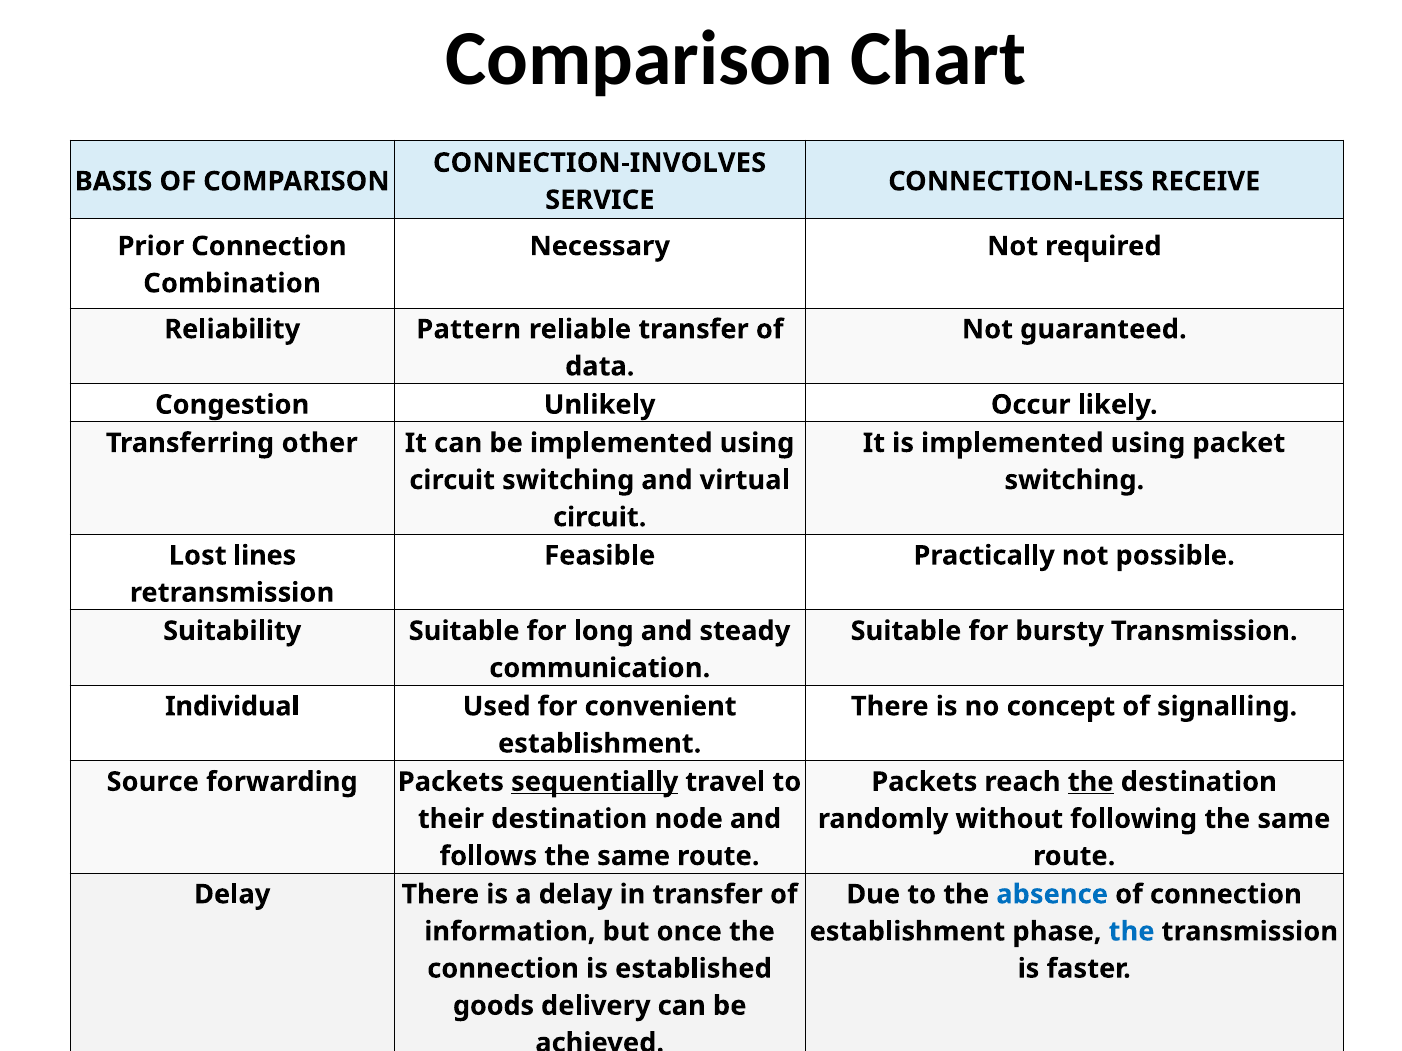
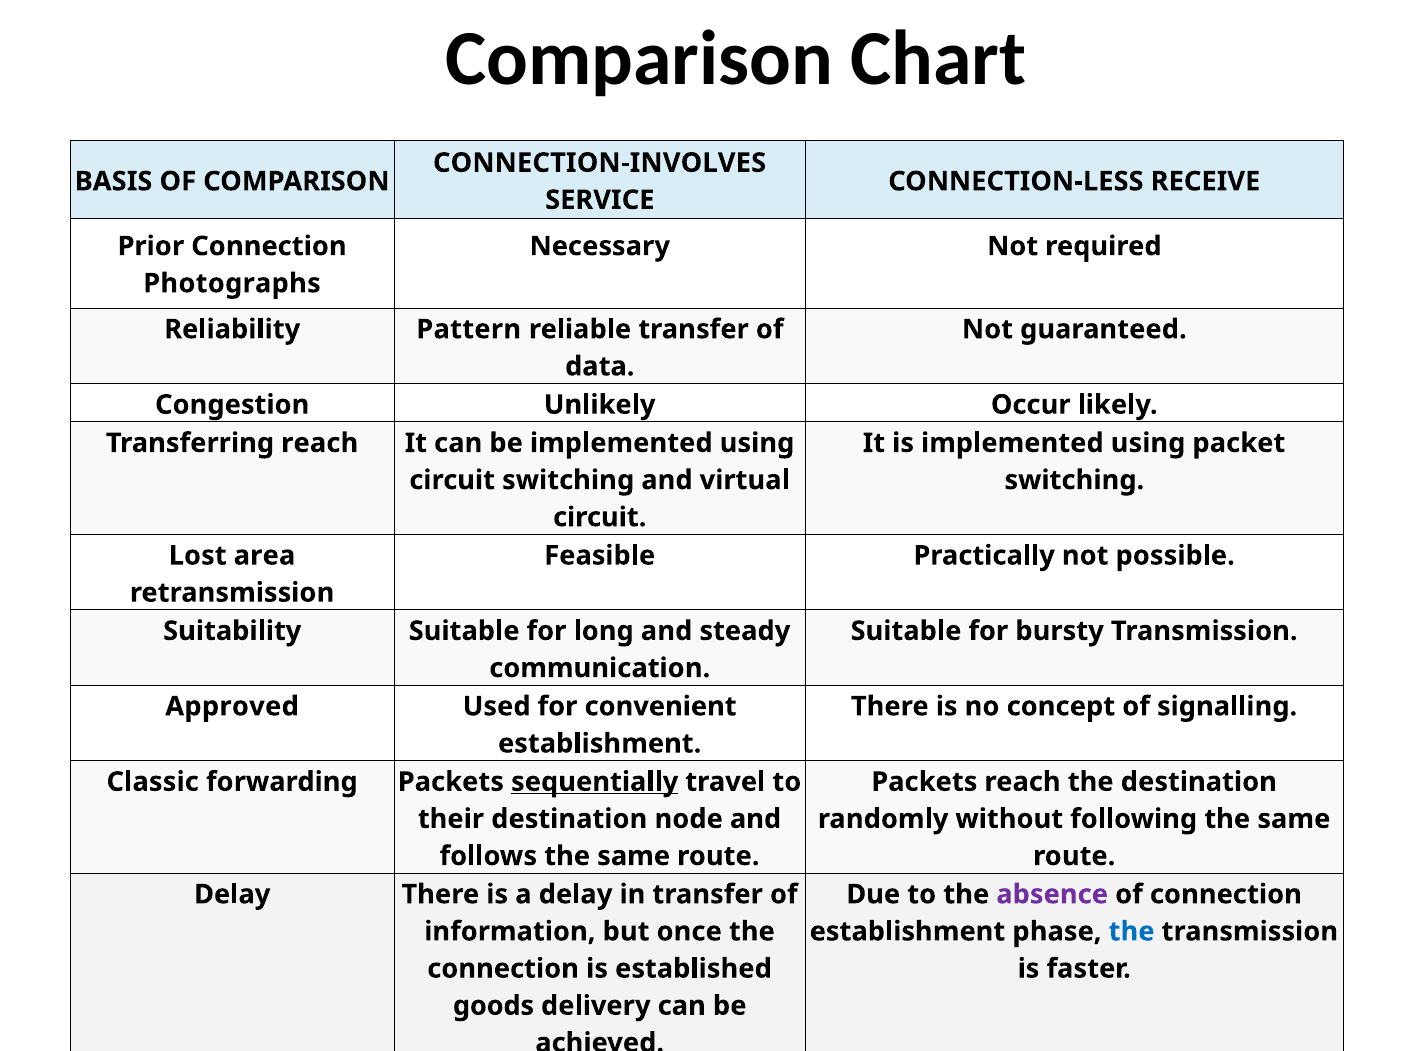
Combination: Combination -> Photographs
Transferring other: other -> reach
lines: lines -> area
Individual: Individual -> Approved
Source: Source -> Classic
the at (1091, 782) underline: present -> none
absence colour: blue -> purple
